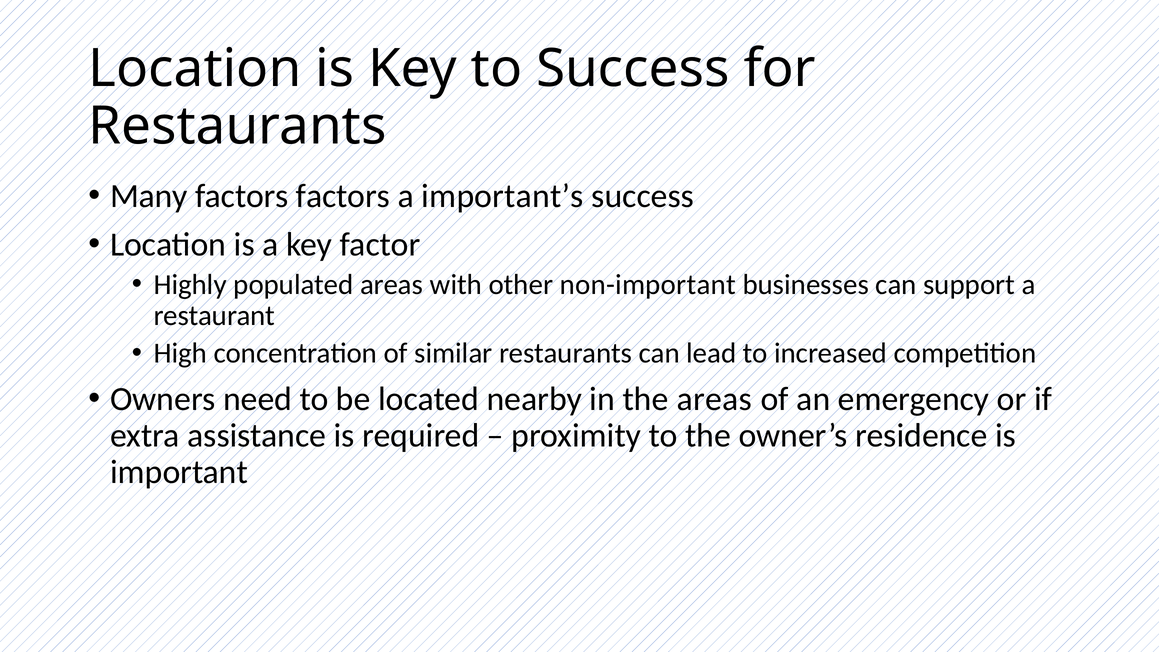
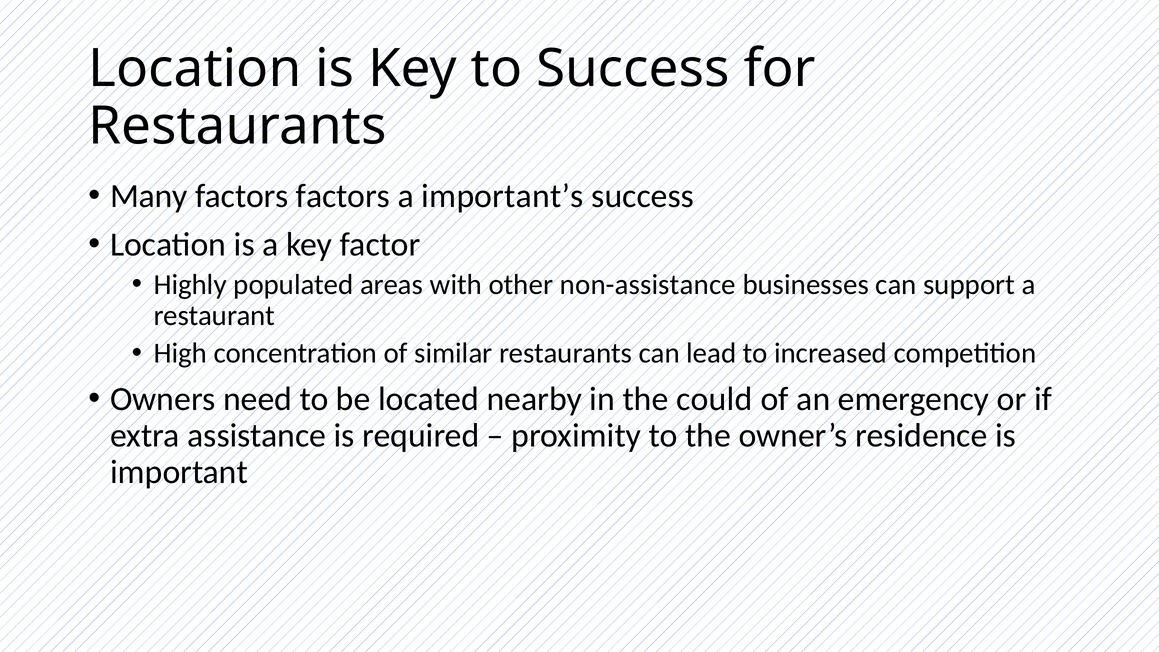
non-important: non-important -> non-assistance
the areas: areas -> could
